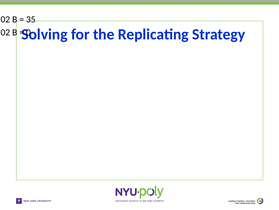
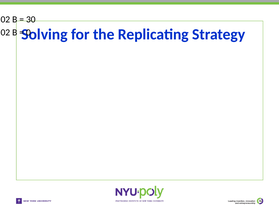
35: 35 -> 30
